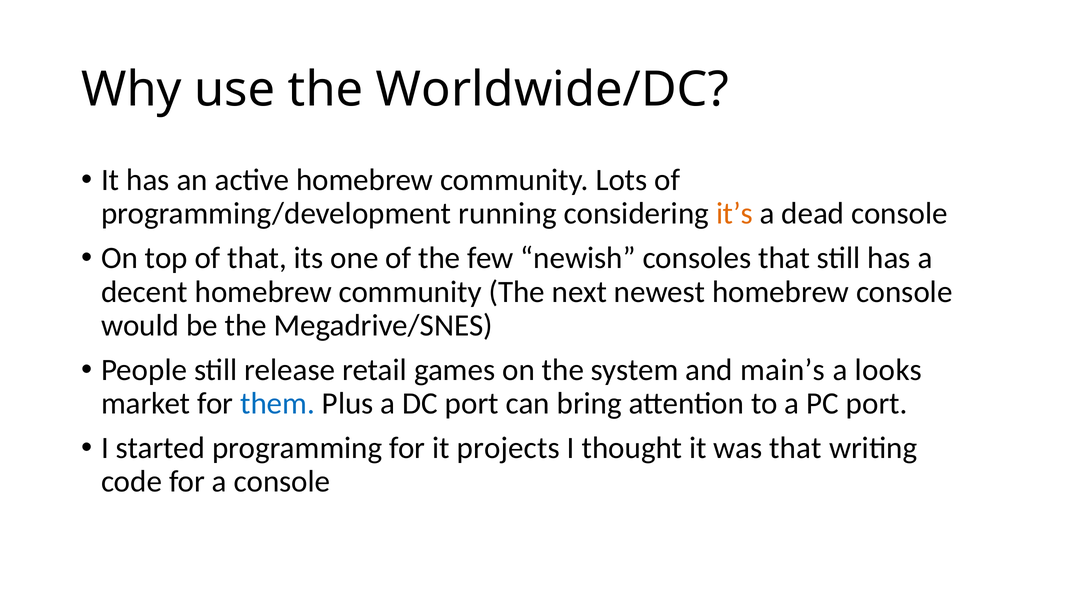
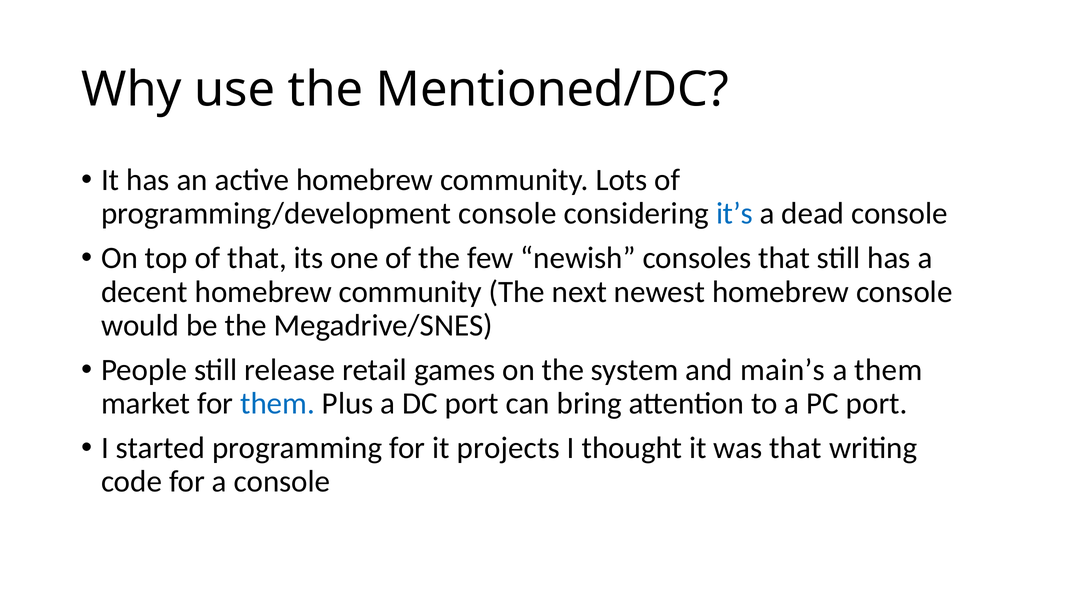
Worldwide/DC: Worldwide/DC -> Mentioned/DC
programming/development running: running -> console
it’s colour: orange -> blue
a looks: looks -> them
